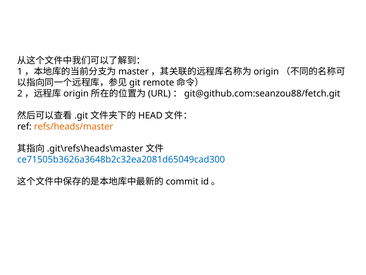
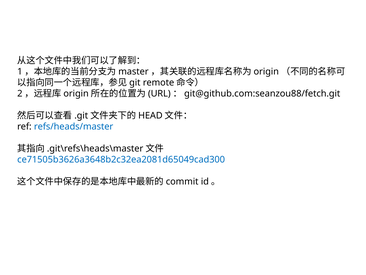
refs/heads/master colour: orange -> blue
